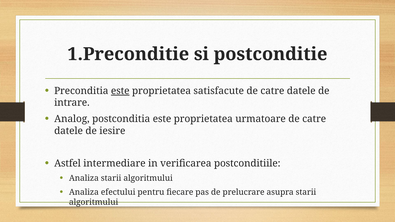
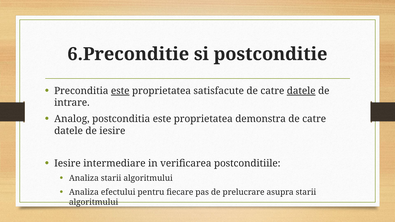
1.Preconditie: 1.Preconditie -> 6.Preconditie
datele at (301, 91) underline: none -> present
urmatoare: urmatoare -> demonstra
Astfel at (67, 164): Astfel -> Iesire
